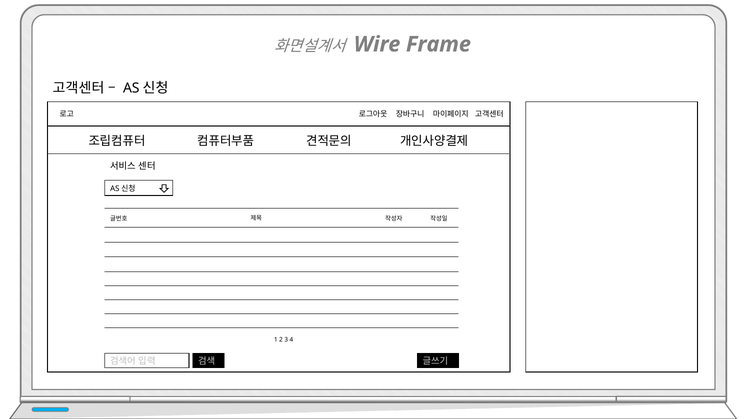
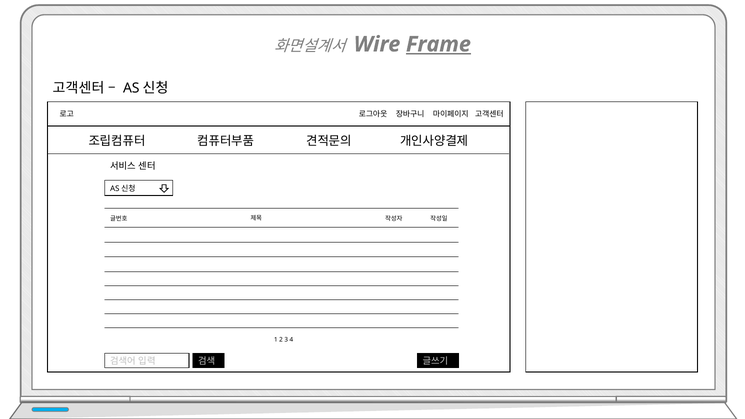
Frame underline: none -> present
